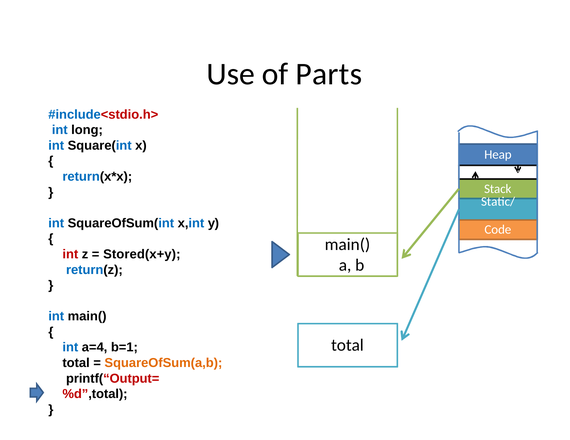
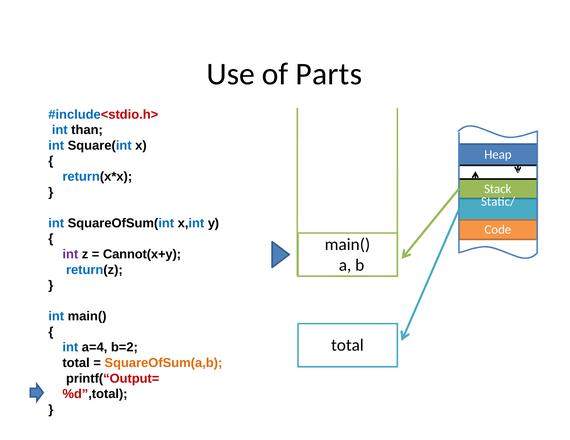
long: long -> than
int at (70, 254) colour: red -> purple
Stored(x+y: Stored(x+y -> Cannot(x+y
b=1: b=1 -> b=2
